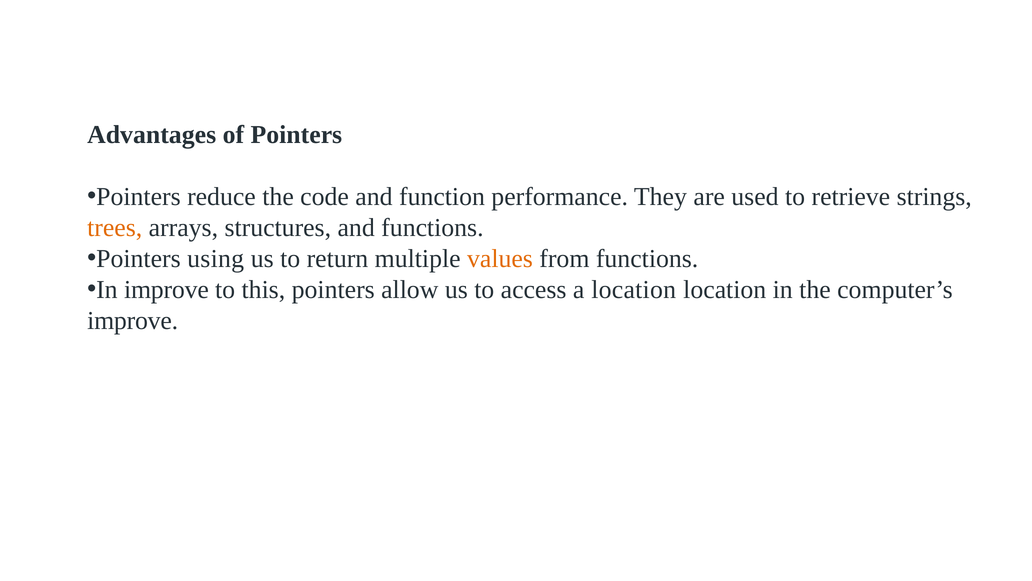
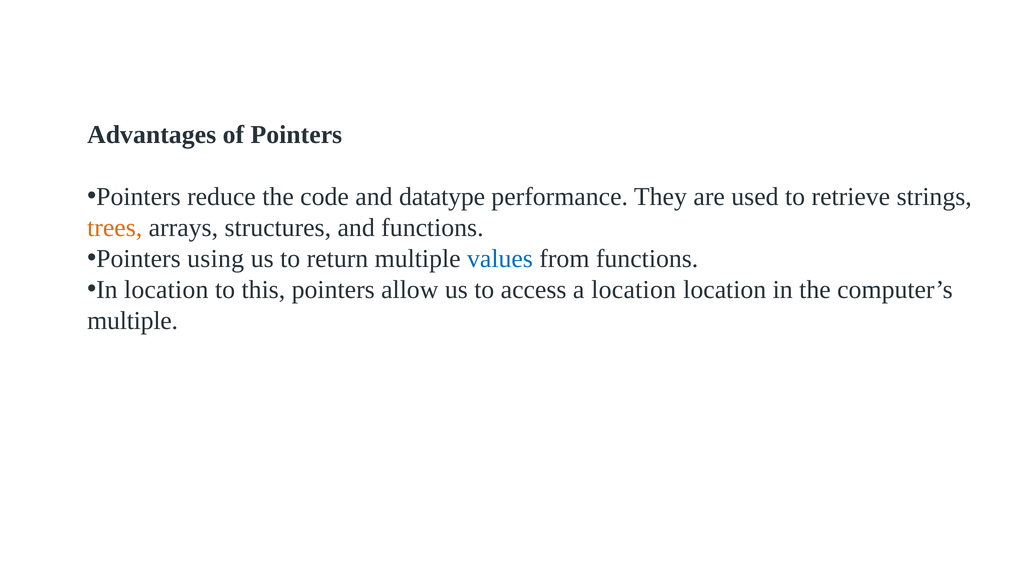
function: function -> datatype
values colour: orange -> blue
In improve: improve -> location
improve at (133, 320): improve -> multiple
